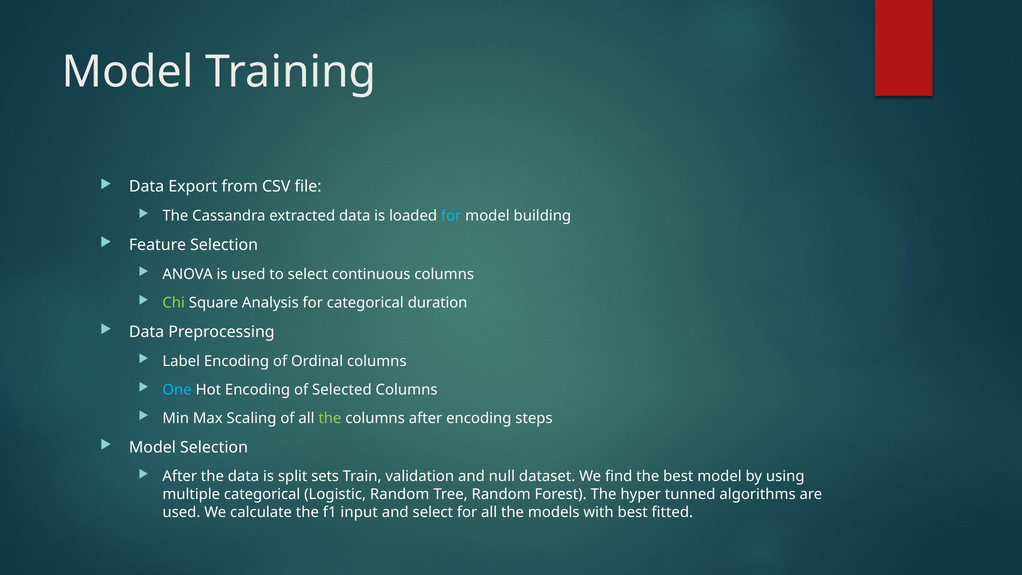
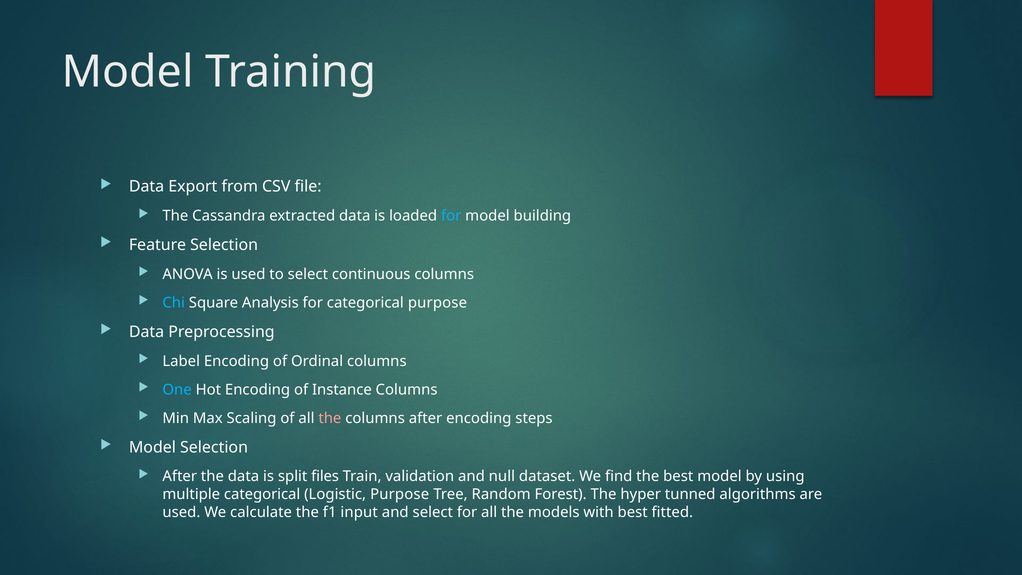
Chi colour: light green -> light blue
categorical duration: duration -> purpose
Selected: Selected -> Instance
the at (330, 418) colour: light green -> pink
sets: sets -> files
Logistic Random: Random -> Purpose
